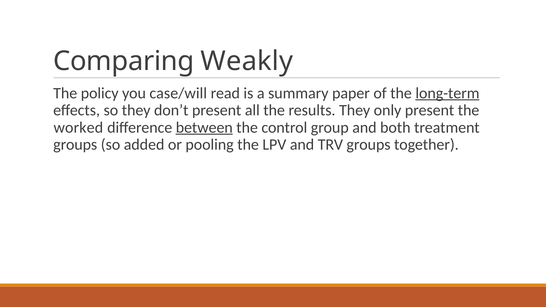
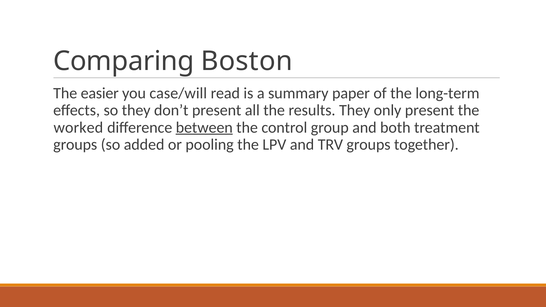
Weakly: Weakly -> Boston
policy: policy -> easier
long-term underline: present -> none
